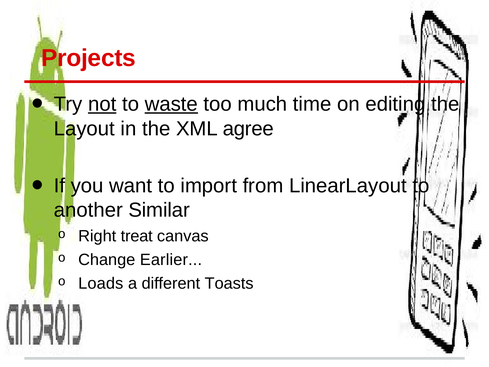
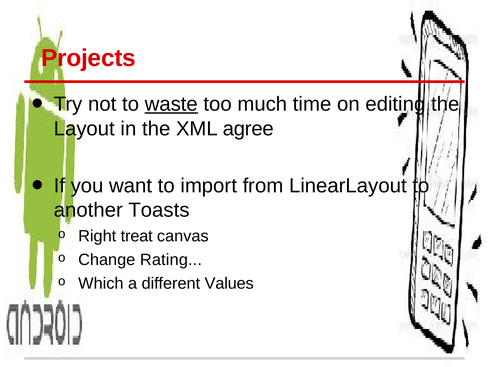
not underline: present -> none
Similar: Similar -> Toasts
Earlier: Earlier -> Rating
Loads: Loads -> Which
Toasts: Toasts -> Values
